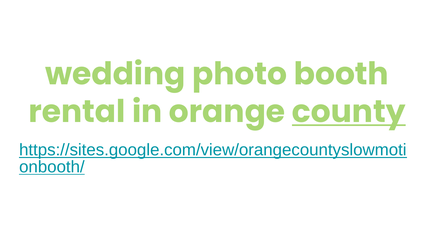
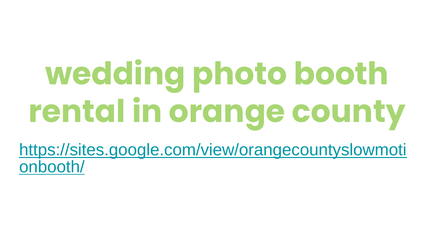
county underline: present -> none
